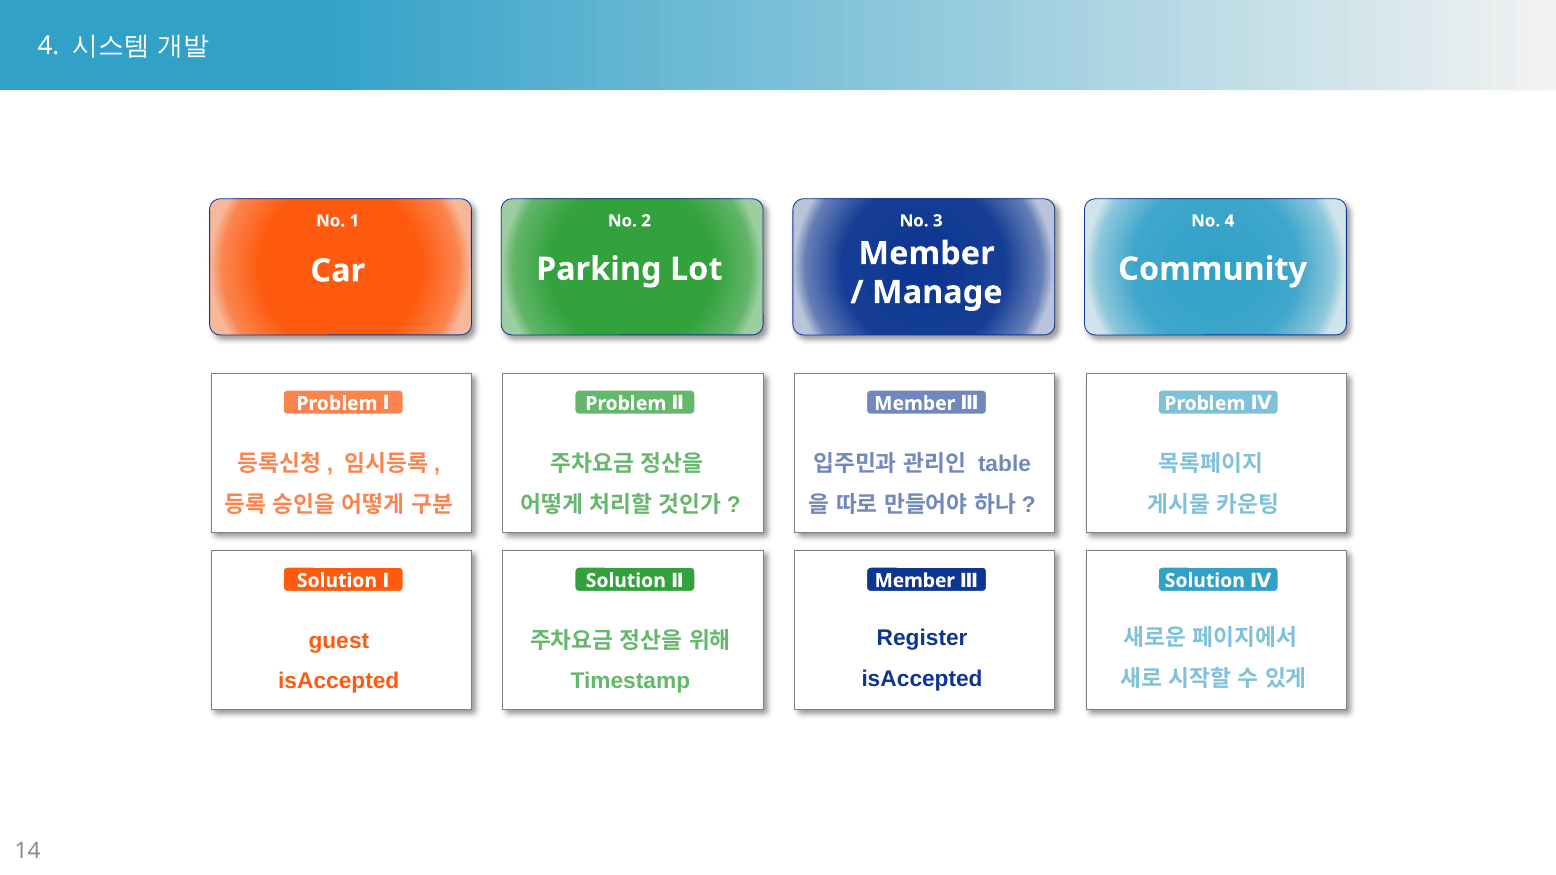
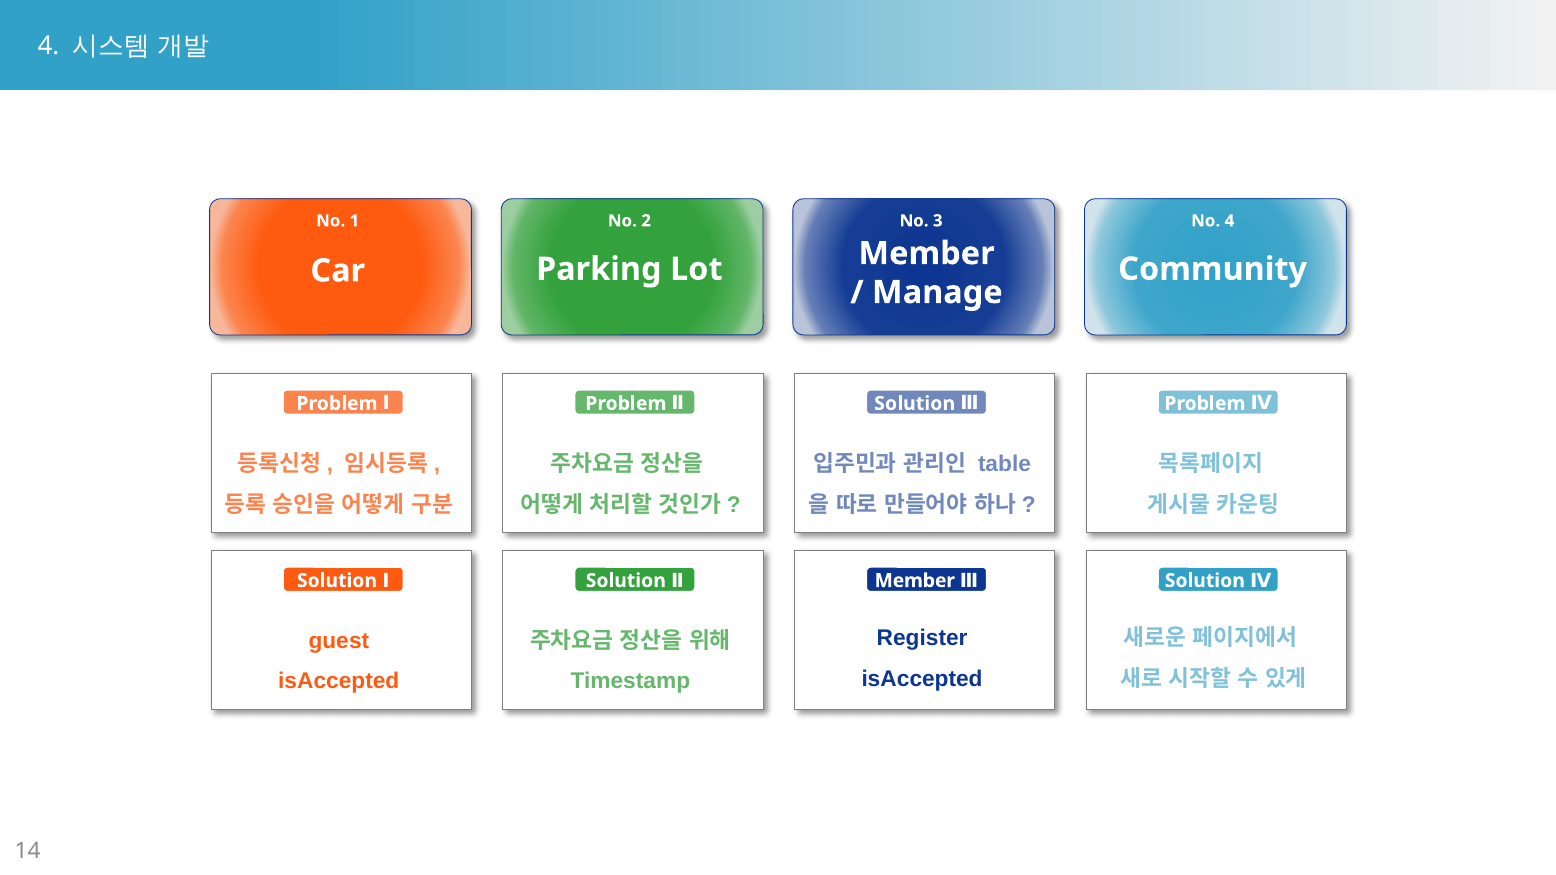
Member at (915, 404): Member -> Solution
